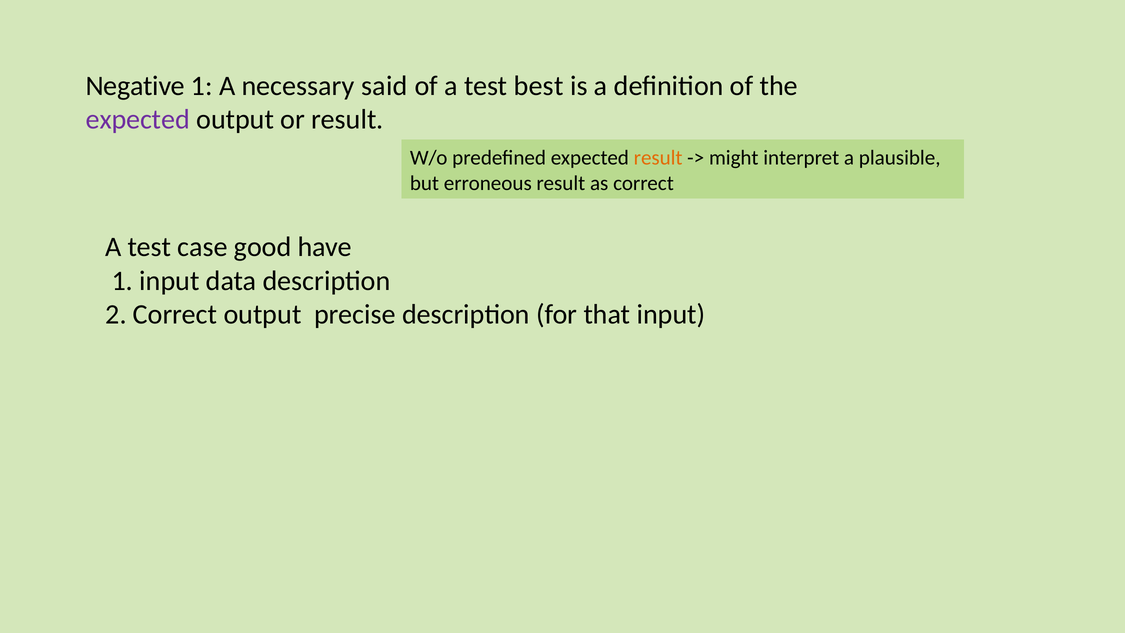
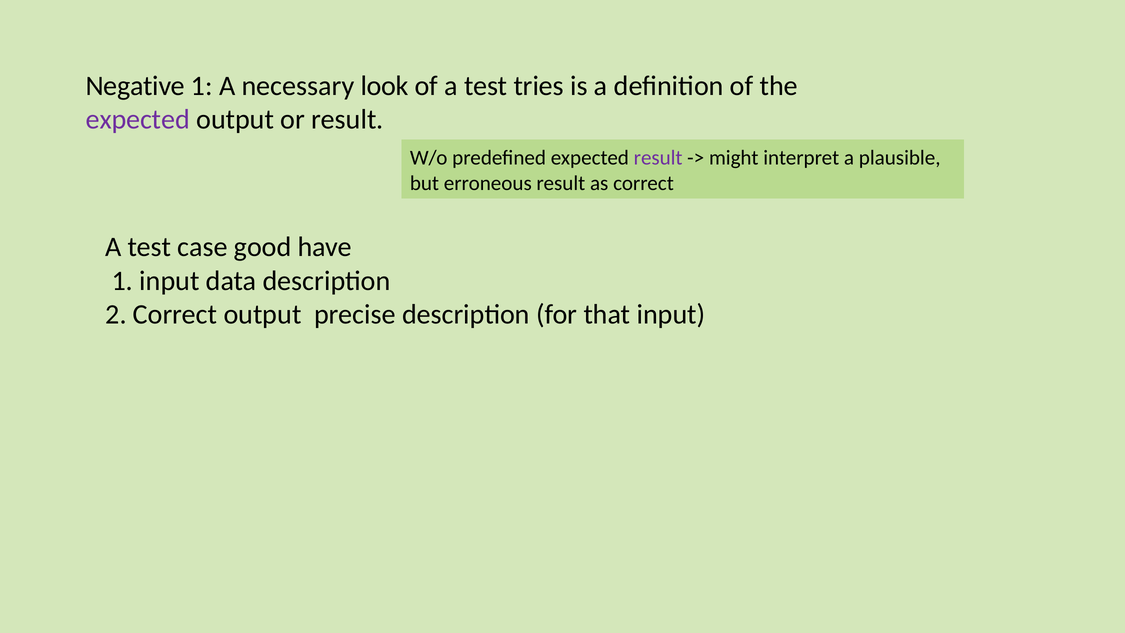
said: said -> look
best: best -> tries
result at (658, 158) colour: orange -> purple
